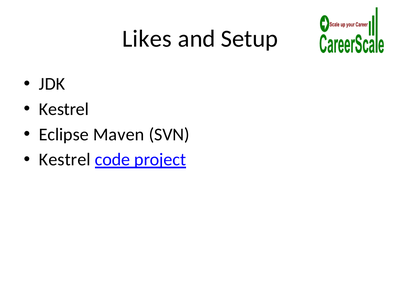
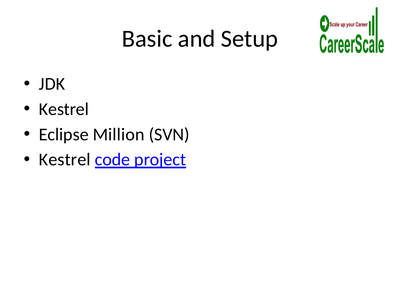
Likes: Likes -> Basic
Maven: Maven -> Million
